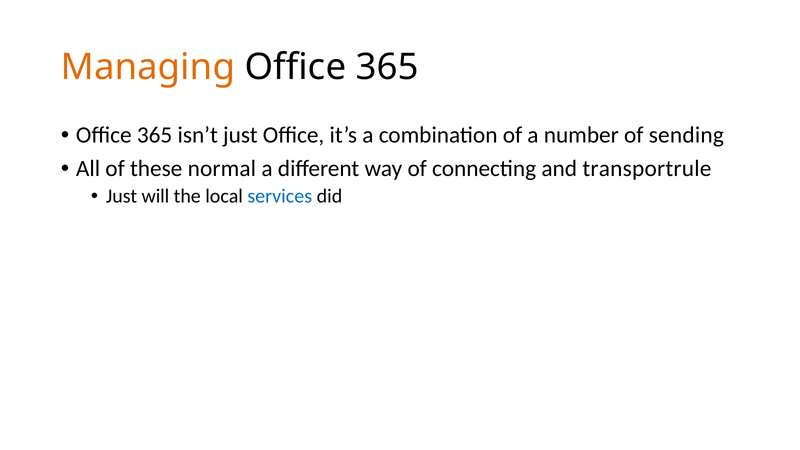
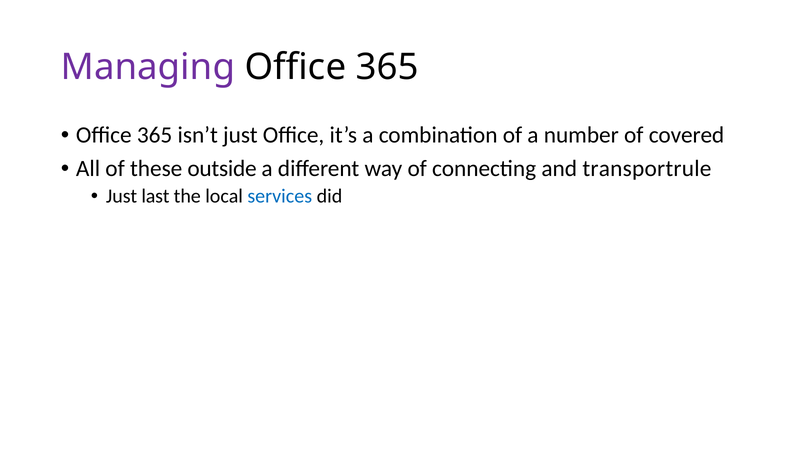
Managing colour: orange -> purple
sending: sending -> covered
normal: normal -> outside
will: will -> last
